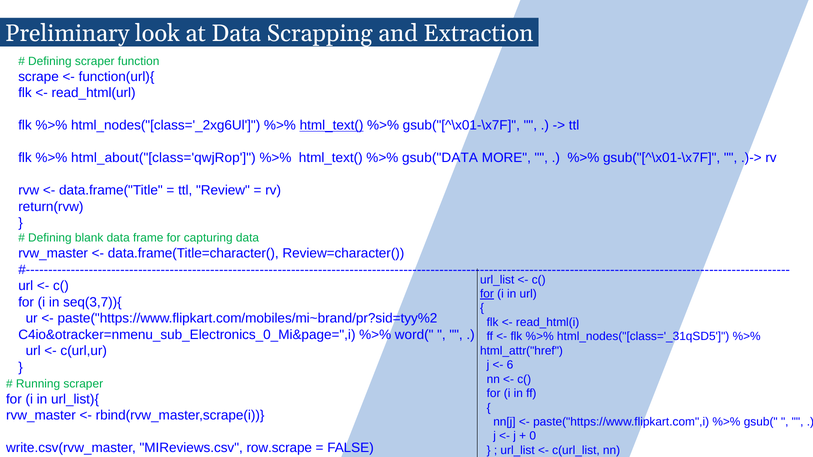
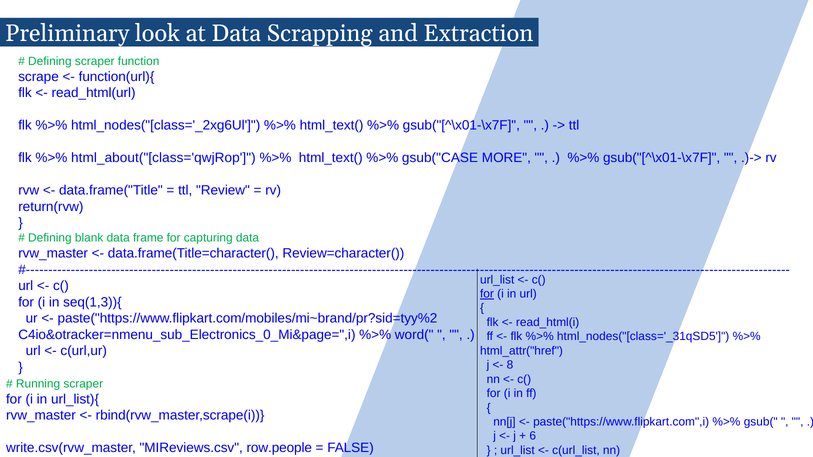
html_text( at (332, 126) underline: present -> none
gsub("DATA: gsub("DATA -> gsub("CASE
seq(3,7)){: seq(3,7)){ -> seq(1,3)){
6: 6 -> 8
0: 0 -> 6
row.scrape: row.scrape -> row.people
